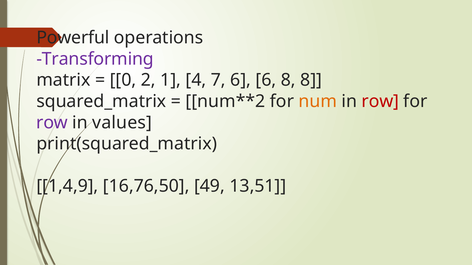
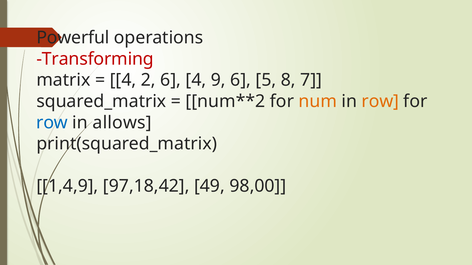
Transforming colour: purple -> red
0 at (123, 80): 0 -> 4
2 1: 1 -> 6
7: 7 -> 9
6 6: 6 -> 5
8 8: 8 -> 7
row at (380, 102) colour: red -> orange
row at (52, 123) colour: purple -> blue
values: values -> allows
16,76,50: 16,76,50 -> 97,18,42
13,51: 13,51 -> 98,00
